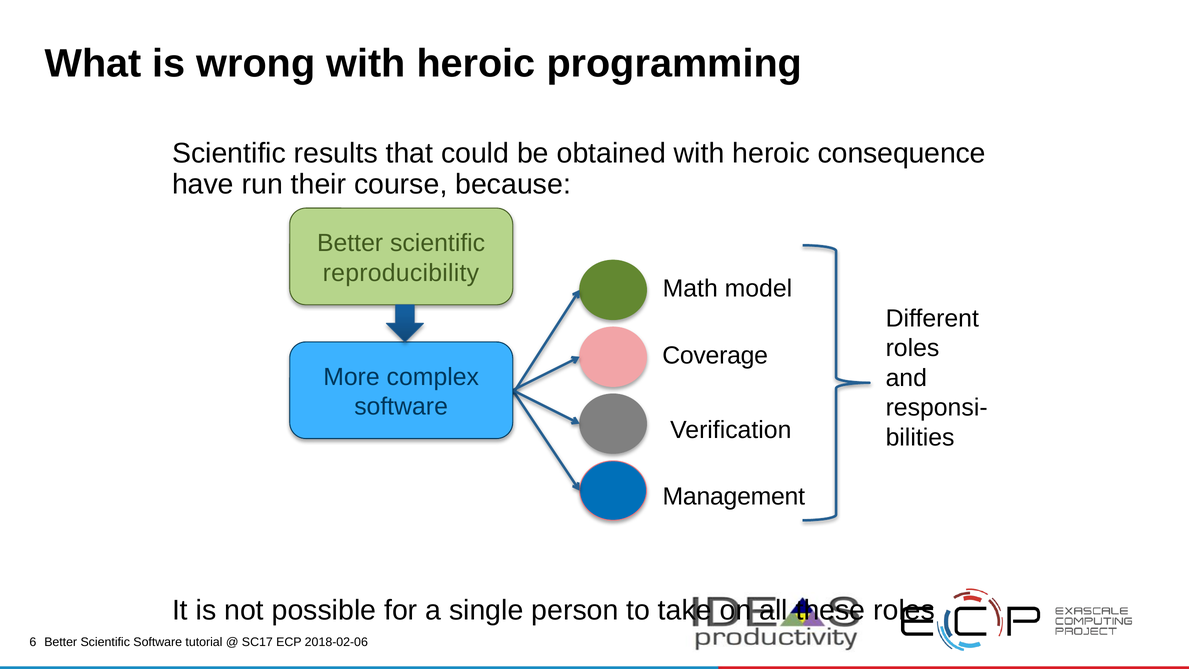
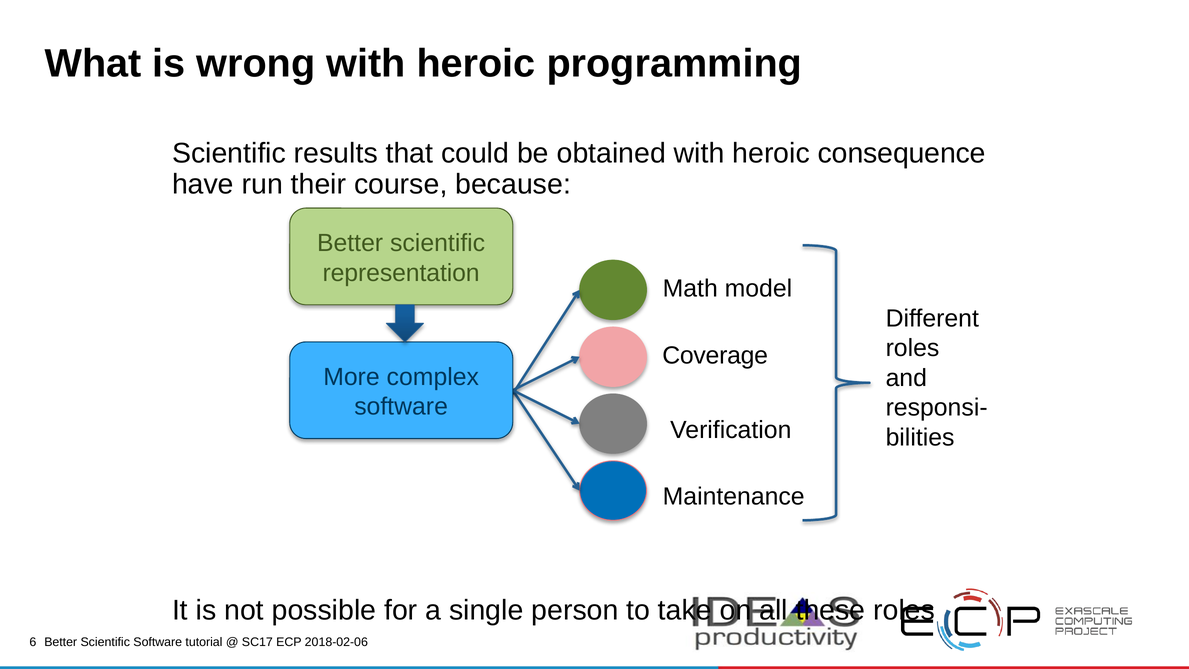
reproducibility: reproducibility -> representation
Management: Management -> Maintenance
